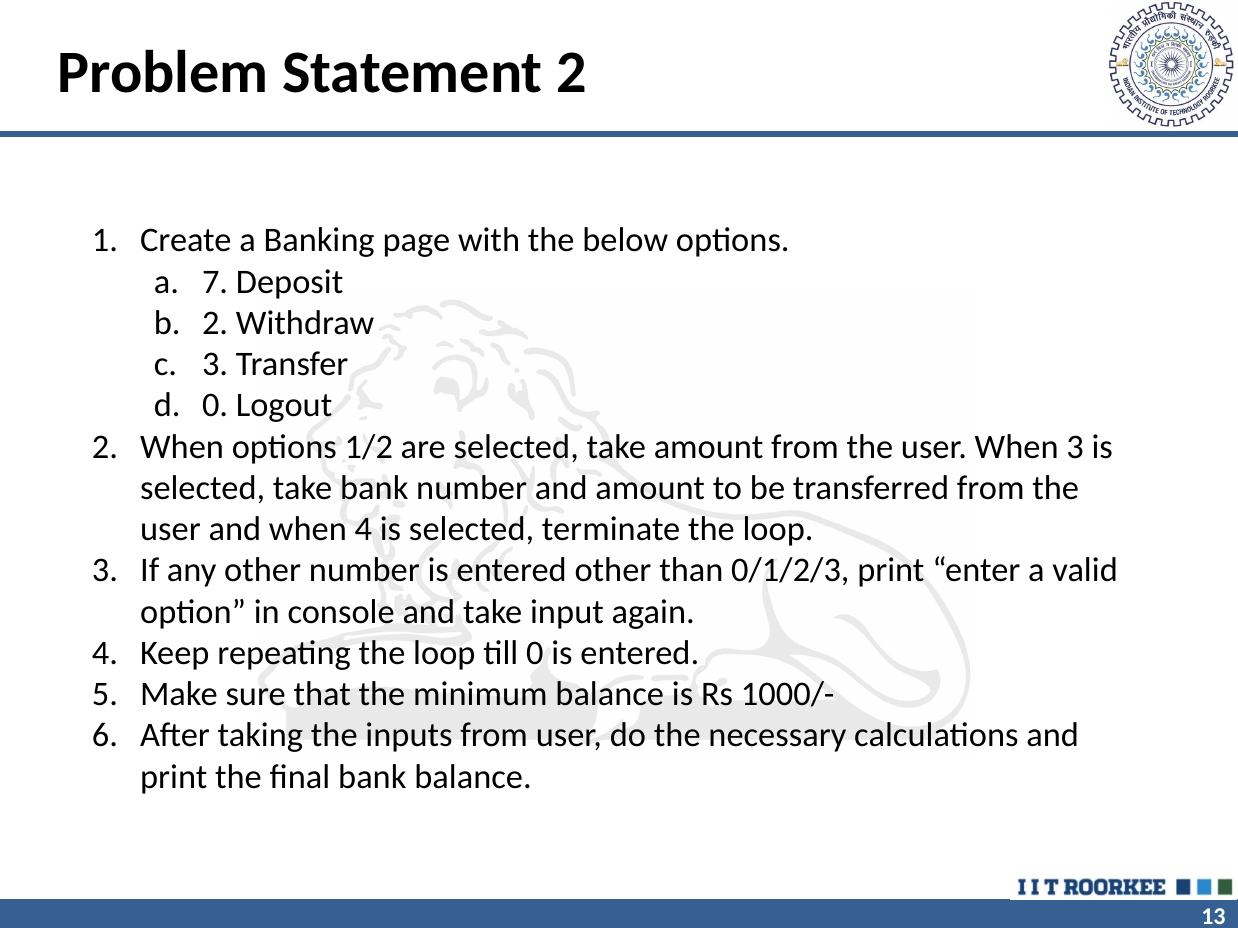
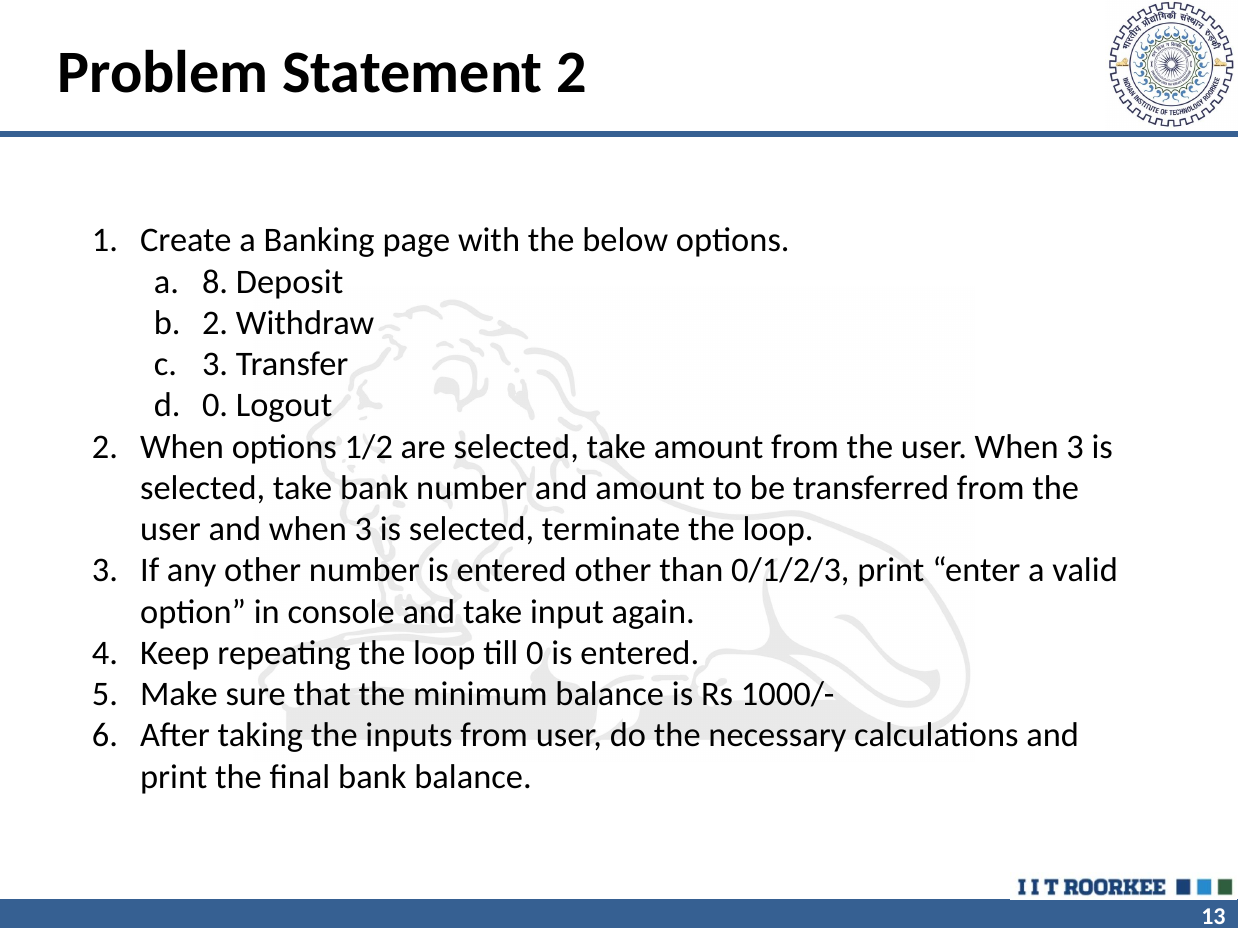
7: 7 -> 8
and when 4: 4 -> 3
